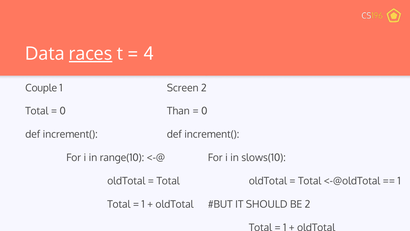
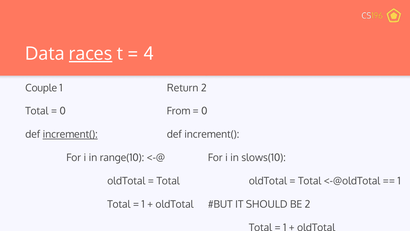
Screen: Screen -> Return
Than: Than -> From
increment( at (70, 134) underline: none -> present
